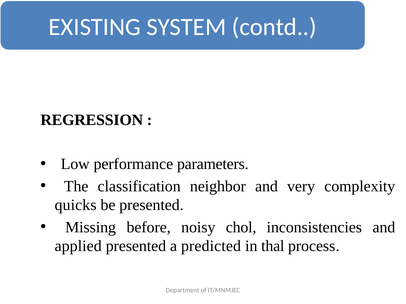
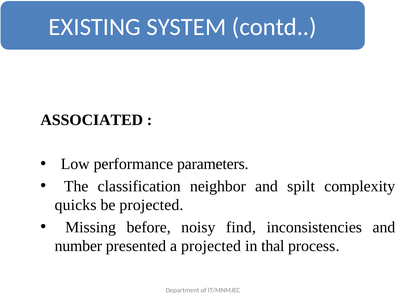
REGRESSION: REGRESSION -> ASSOCIATED
very: very -> spilt
be presented: presented -> projected
chol: chol -> find
applied: applied -> number
a predicted: predicted -> projected
